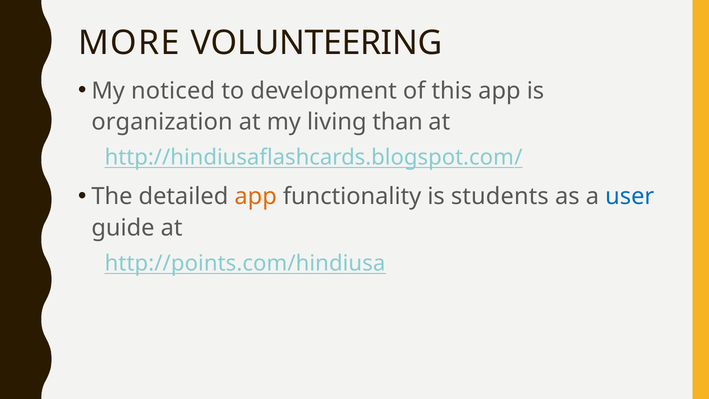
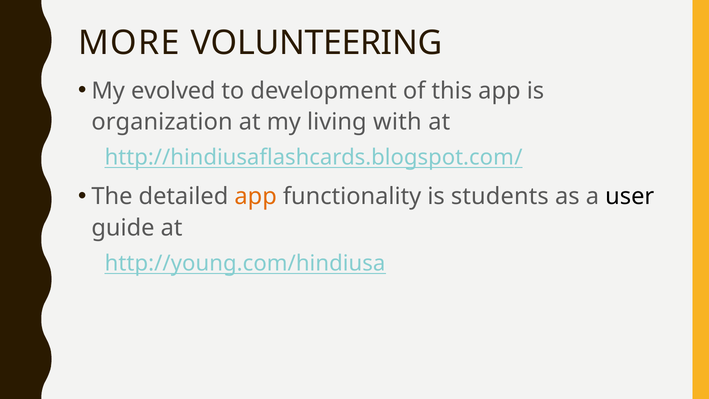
noticed: noticed -> evolved
than: than -> with
user colour: blue -> black
http://points.com/hindiusa: http://points.com/hindiusa -> http://young.com/hindiusa
